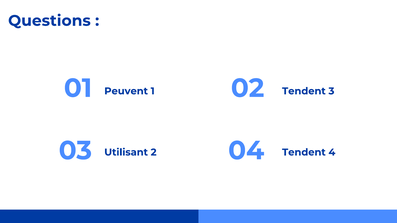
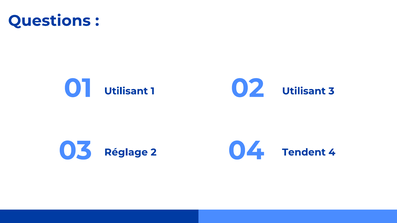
01 Tendent: Tendent -> Utilisant
Peuvent at (126, 91): Peuvent -> Utilisant
Utilisant: Utilisant -> Réglage
